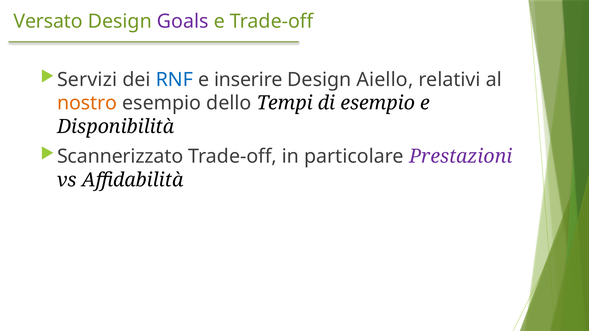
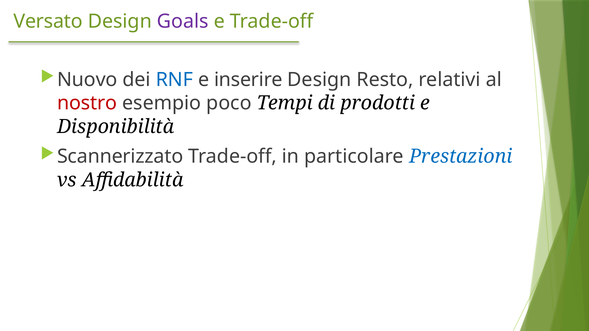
Servizi: Servizi -> Nuovo
Aiello: Aiello -> Resto
nostro colour: orange -> red
dello: dello -> poco
di esempio: esempio -> prodotti
Prestazioni colour: purple -> blue
